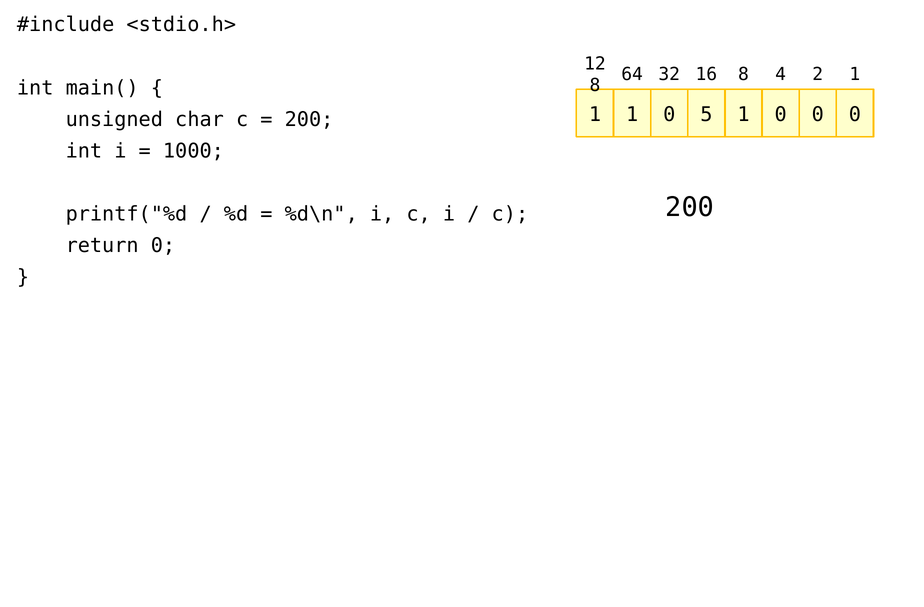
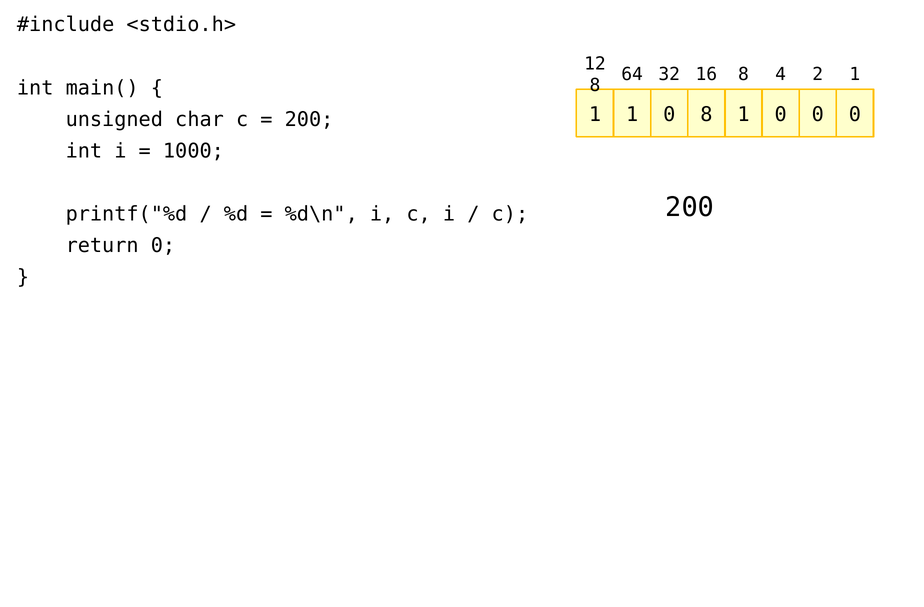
0 5: 5 -> 8
